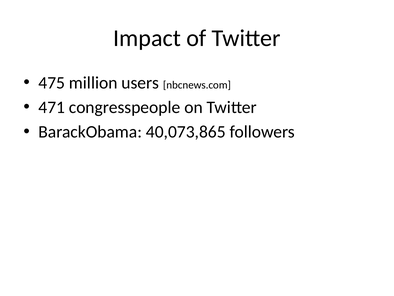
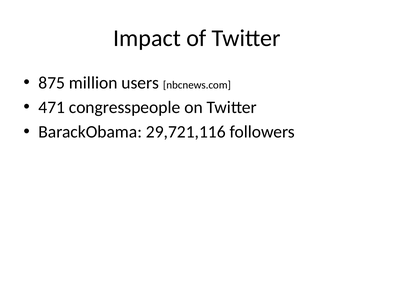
475: 475 -> 875
40,073,865: 40,073,865 -> 29,721,116
